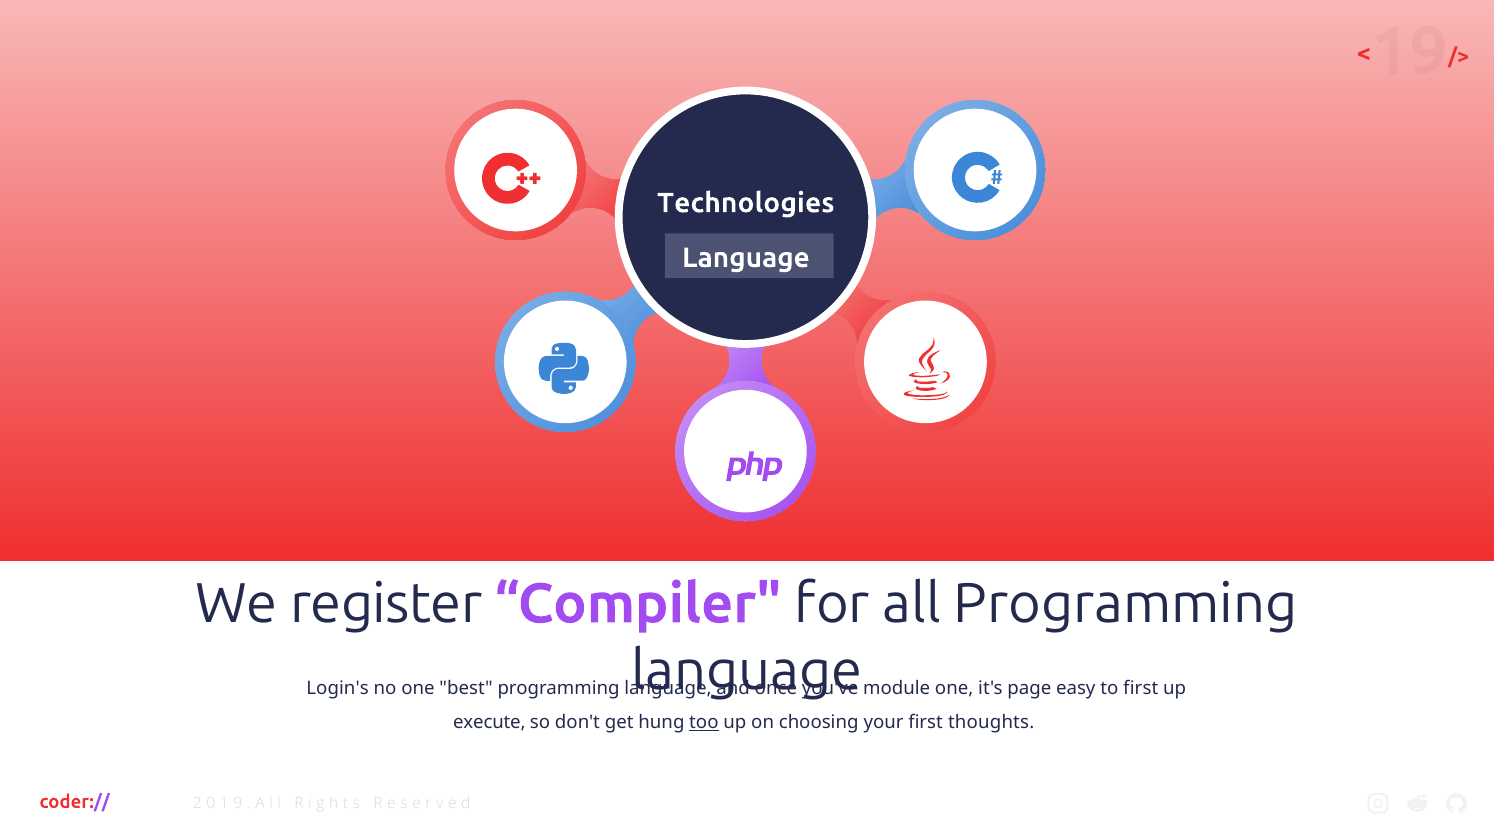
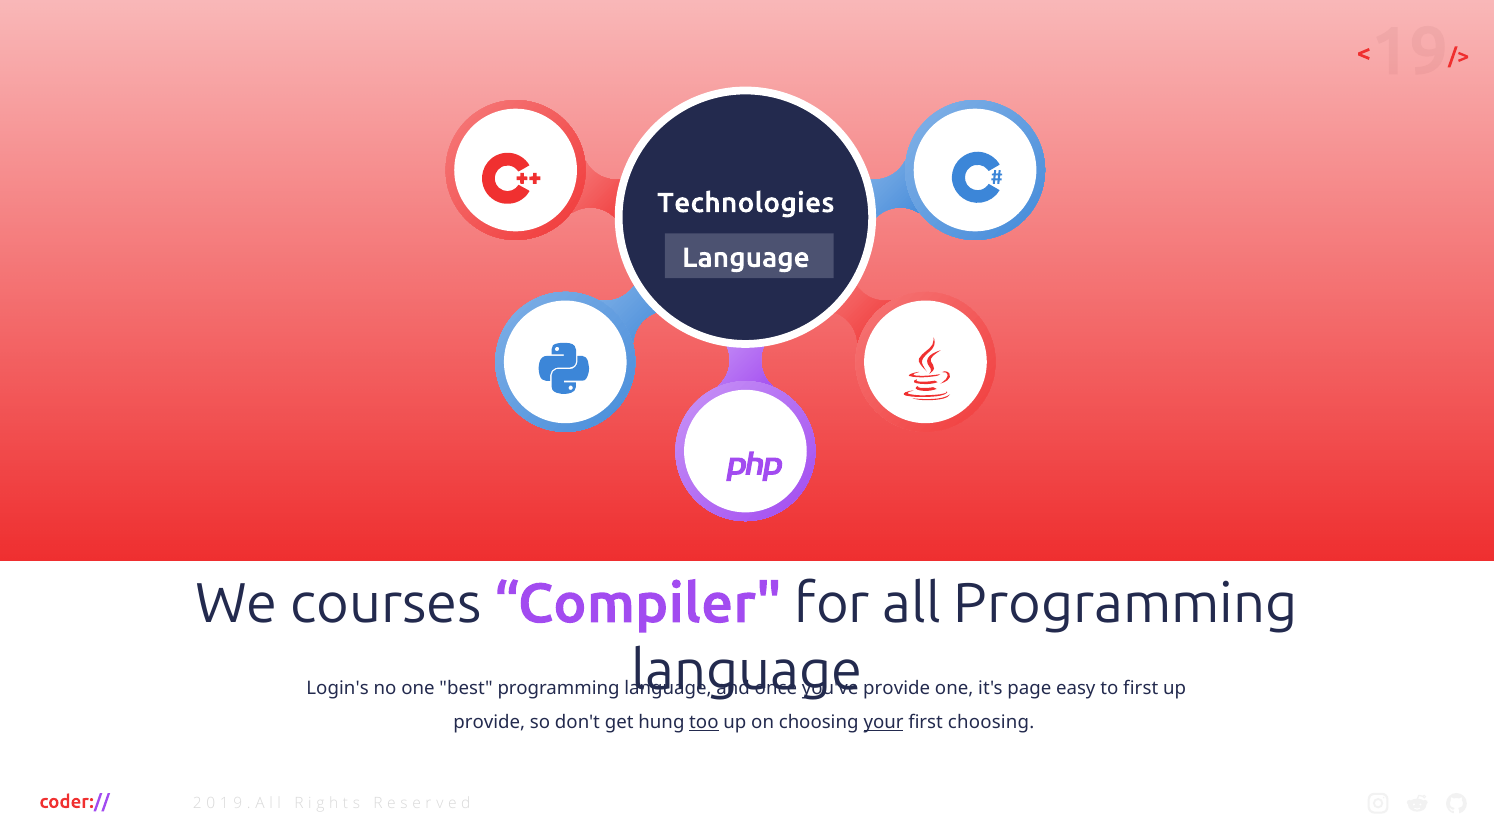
register: register -> courses
module at (897, 689): module -> provide
execute at (489, 722): execute -> provide
your underline: none -> present
first thoughts: thoughts -> choosing
